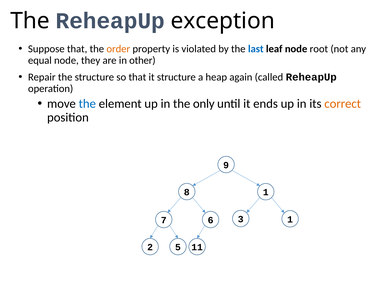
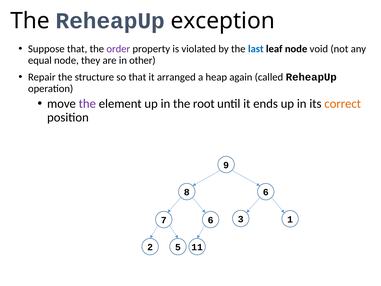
order colour: orange -> purple
root: root -> void
it structure: structure -> arranged
the at (87, 104) colour: blue -> purple
only: only -> root
8 1: 1 -> 6
